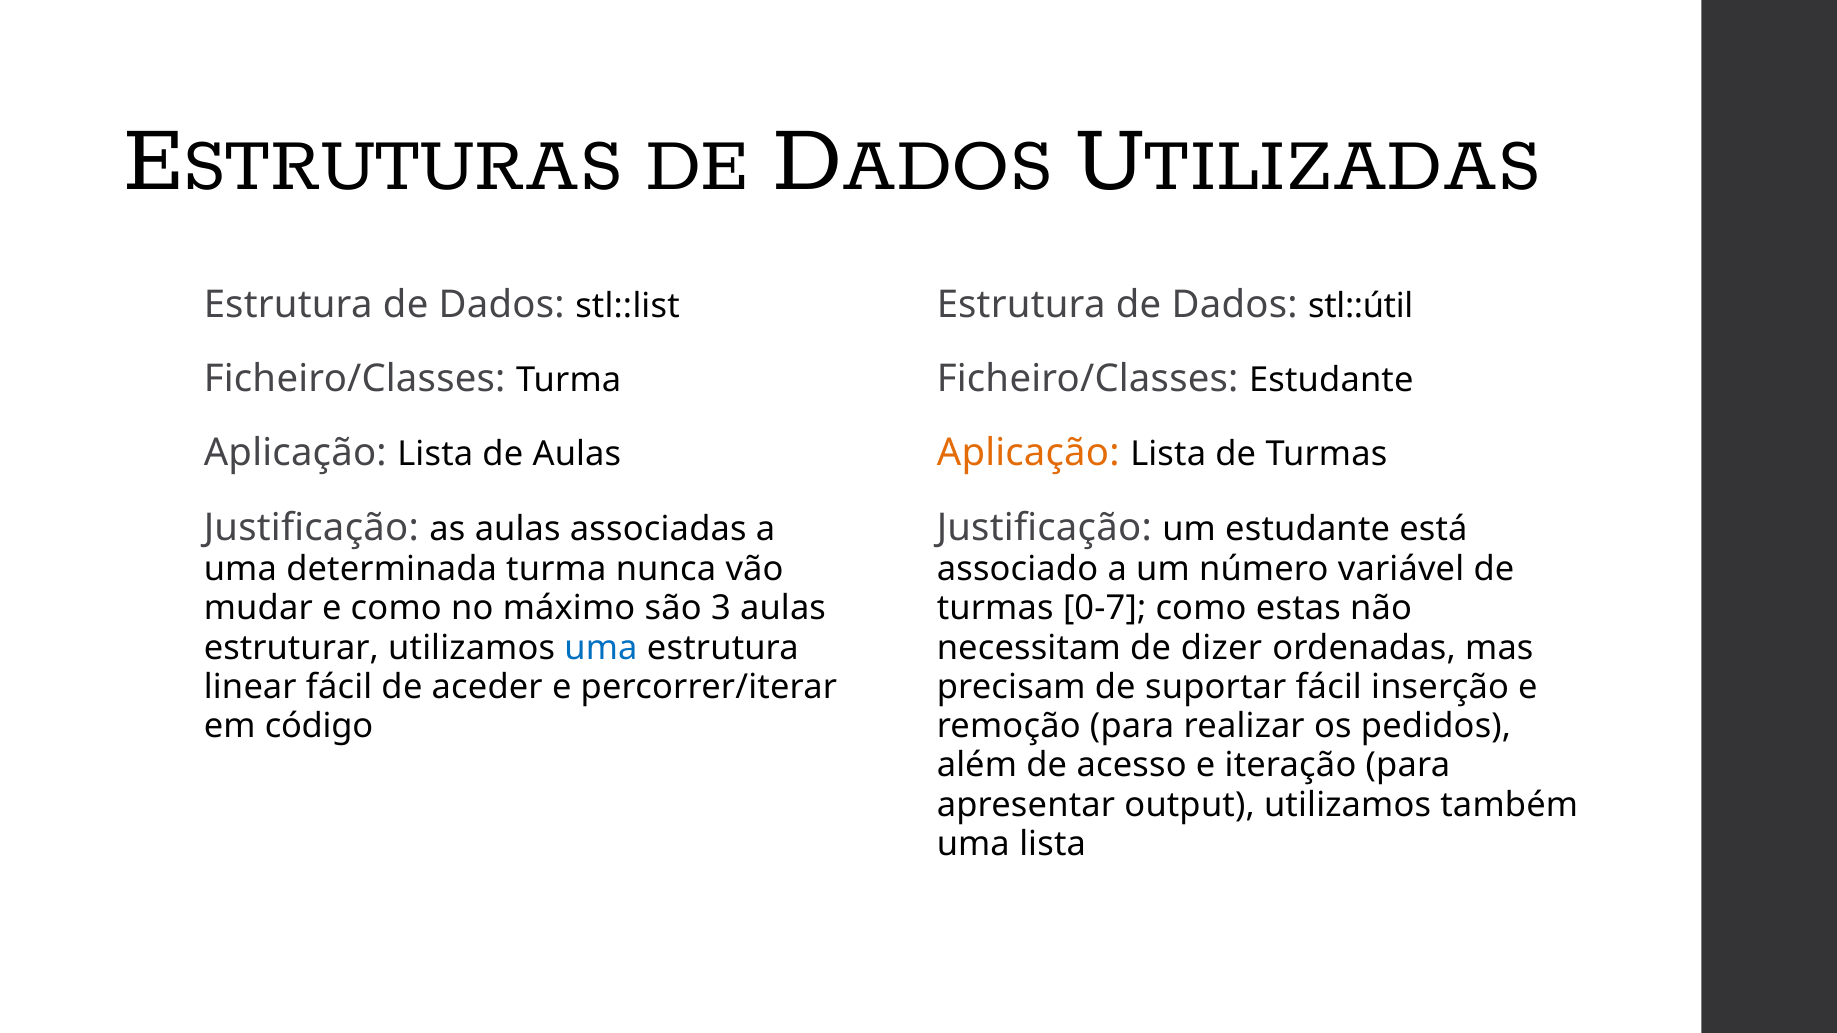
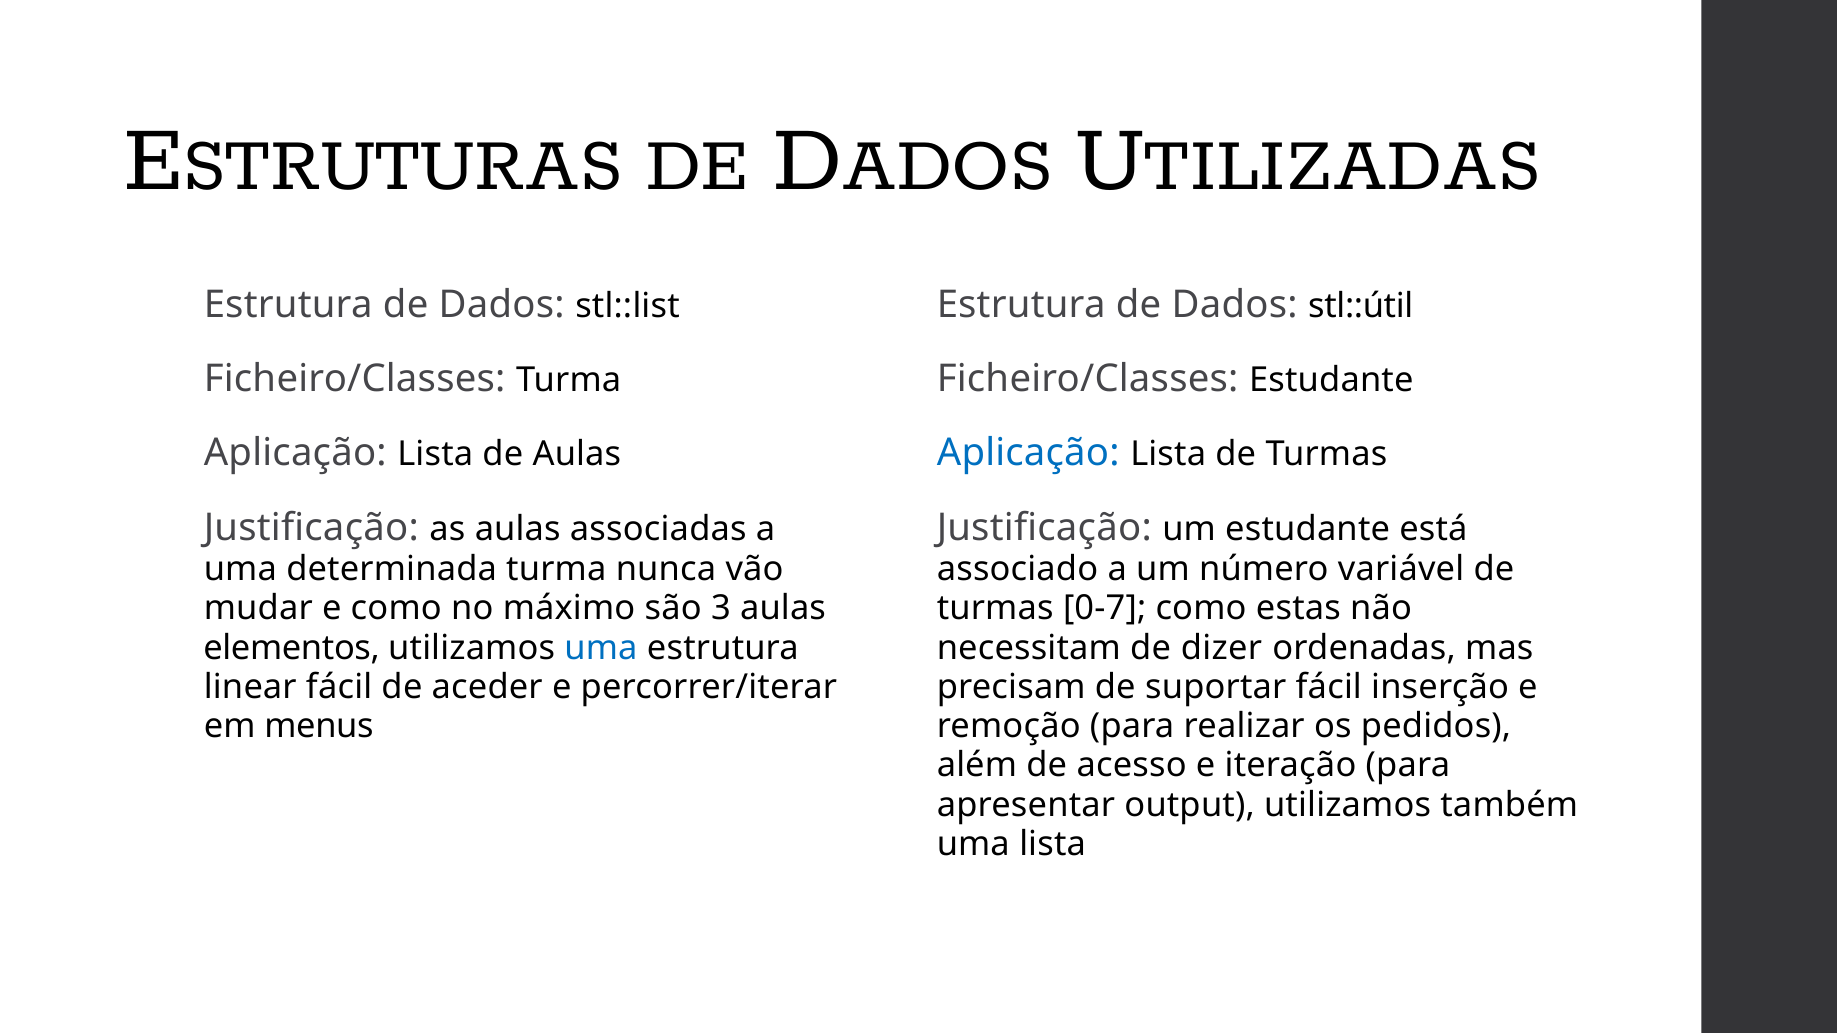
Aplicação at (1028, 453) colour: orange -> blue
estruturar: estruturar -> elementos
código: código -> menus
